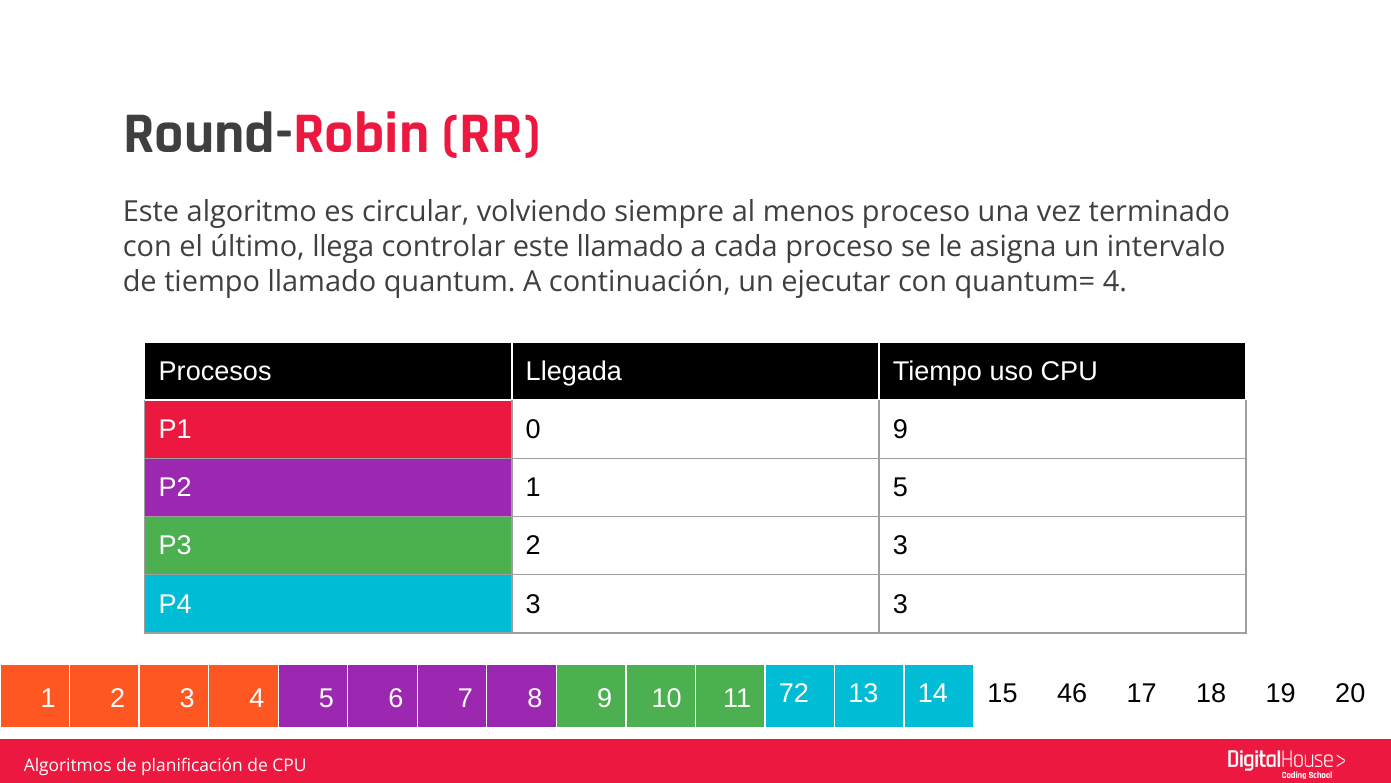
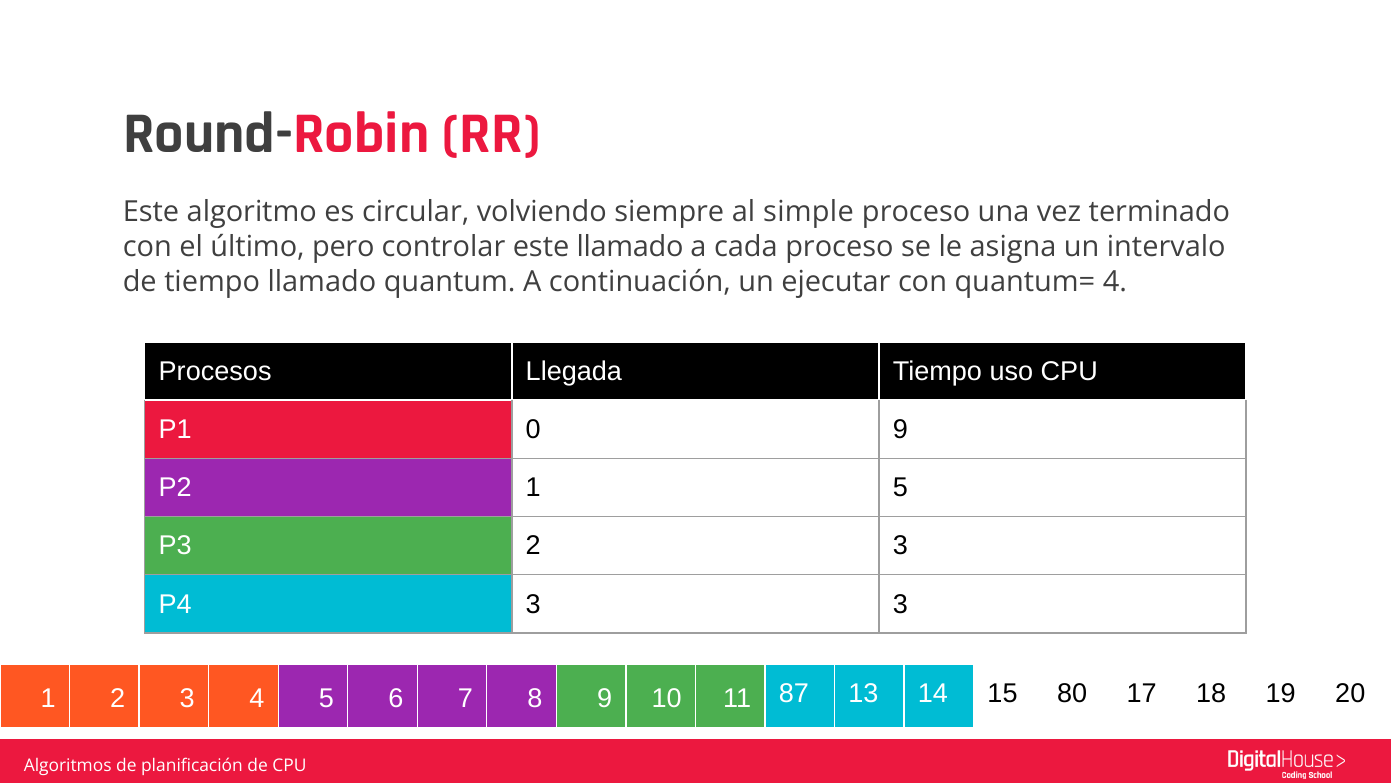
menos: menos -> simple
llega: llega -> pero
72: 72 -> 87
46: 46 -> 80
